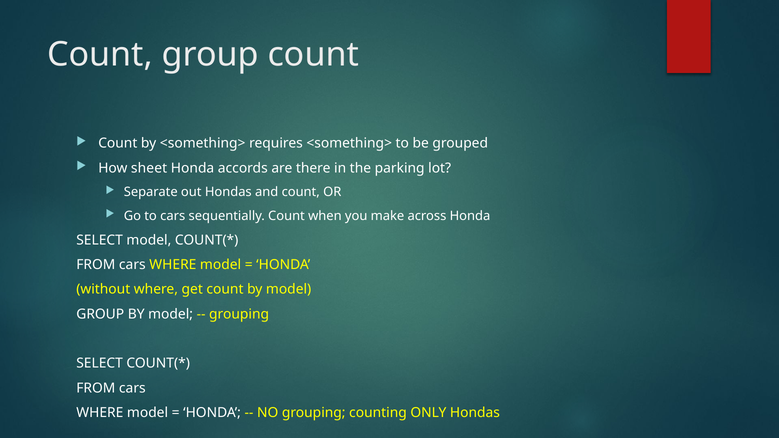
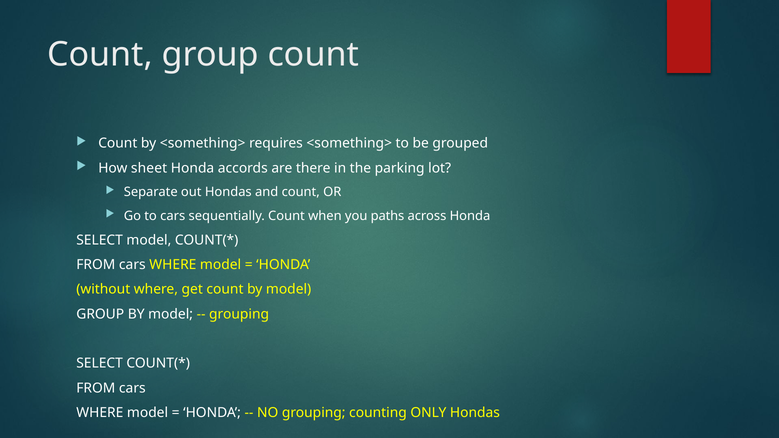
make: make -> paths
